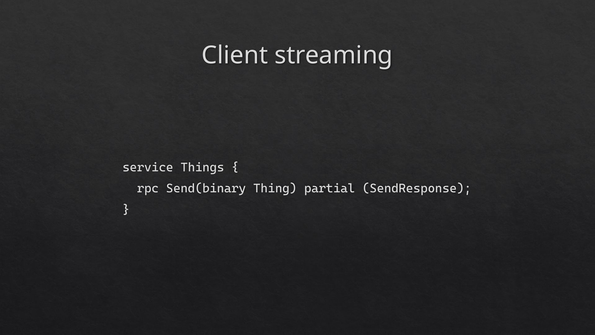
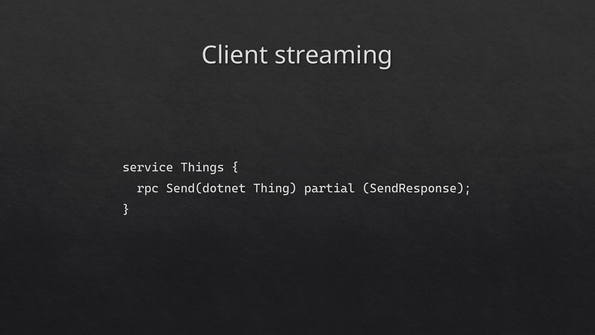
Send(binary: Send(binary -> Send(dotnet
